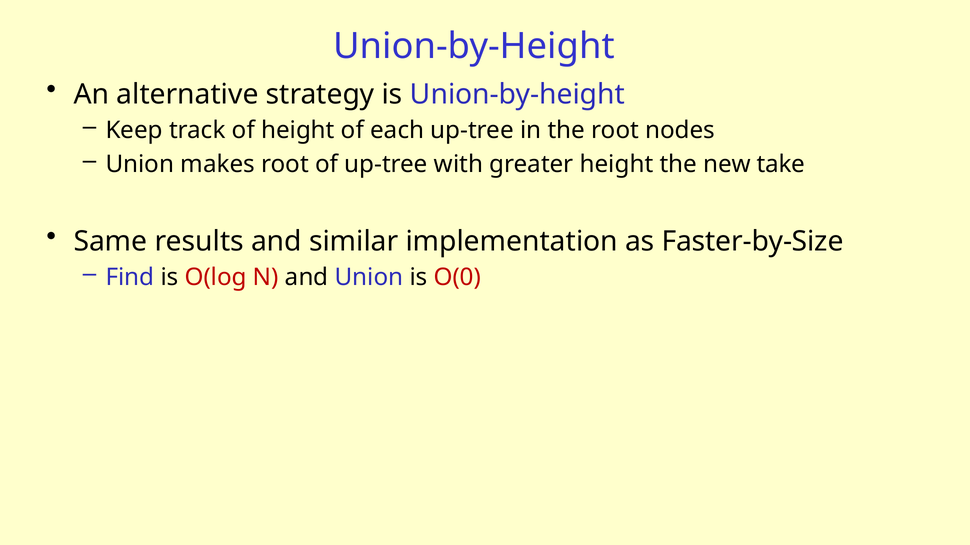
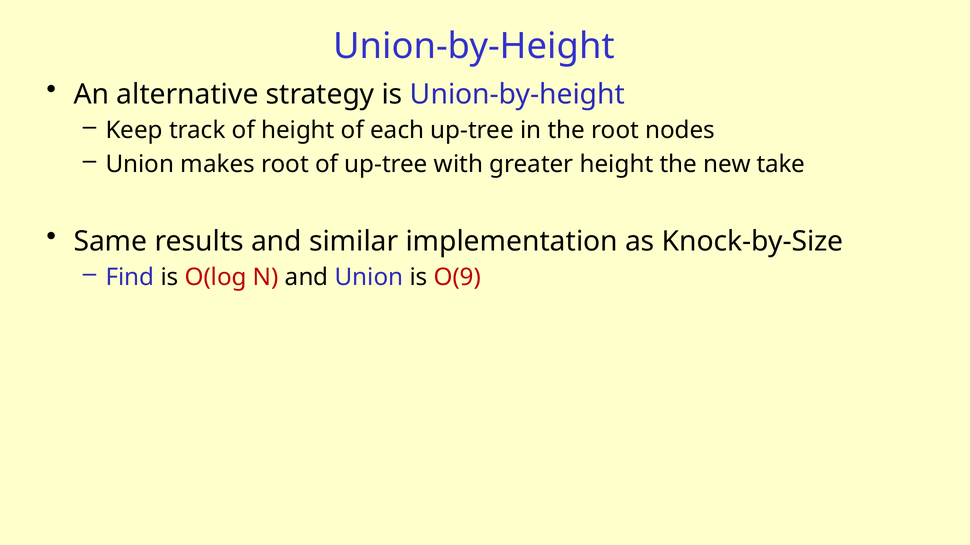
Faster-by-Size: Faster-by-Size -> Knock-by-Size
O(0: O(0 -> O(9
